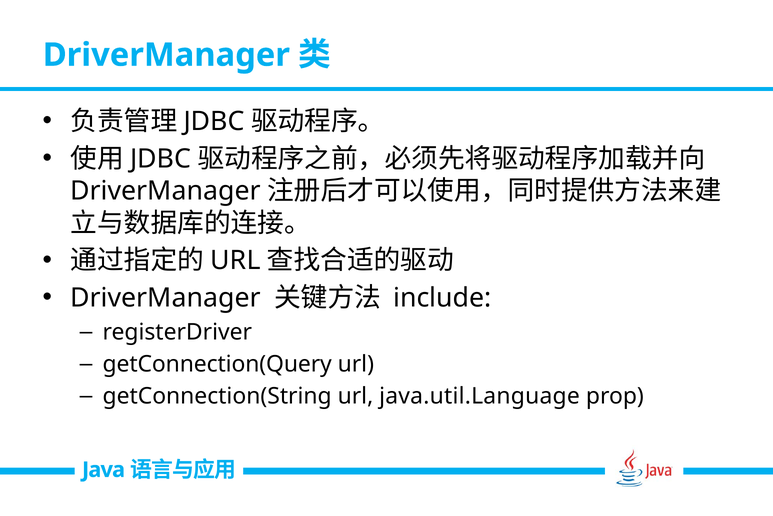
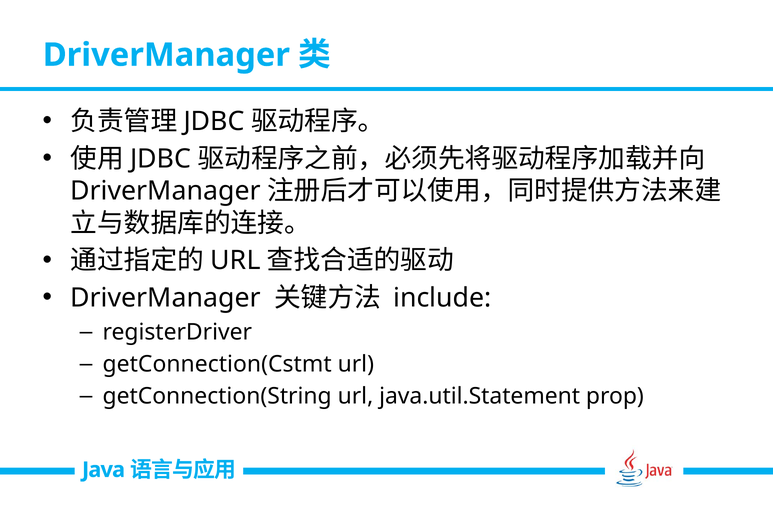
getConnection(Query: getConnection(Query -> getConnection(Cstmt
java.util.Language: java.util.Language -> java.util.Statement
